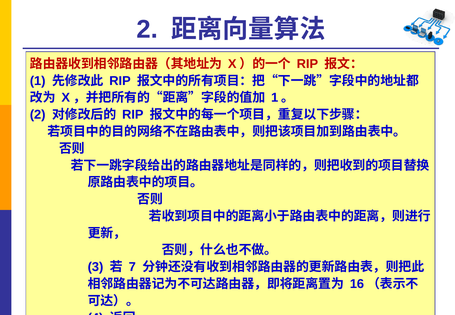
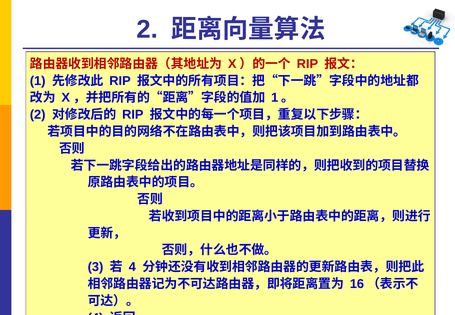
7 at (132, 267): 7 -> 4
